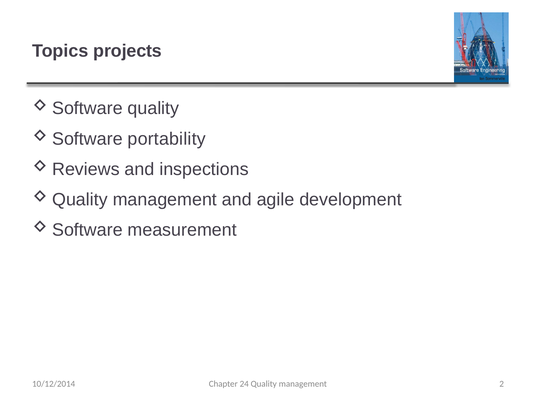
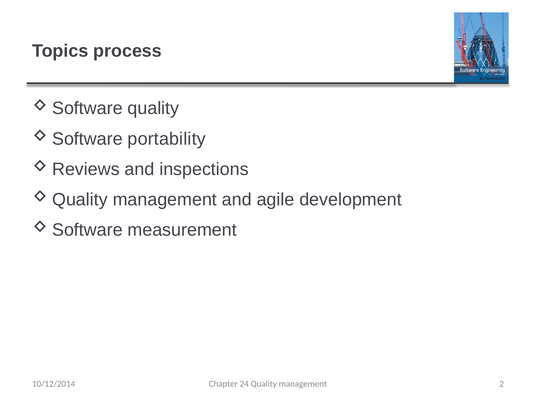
projects: projects -> process
